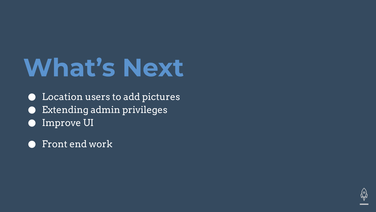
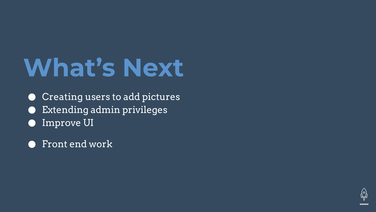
Location: Location -> Creating
